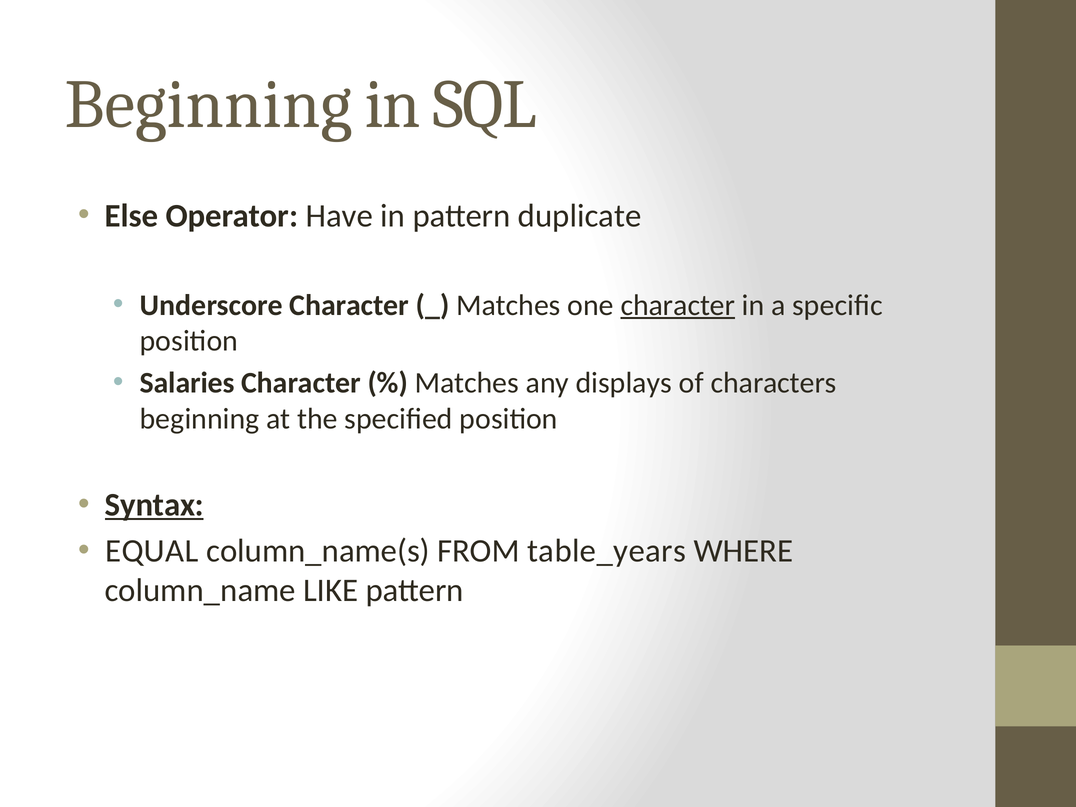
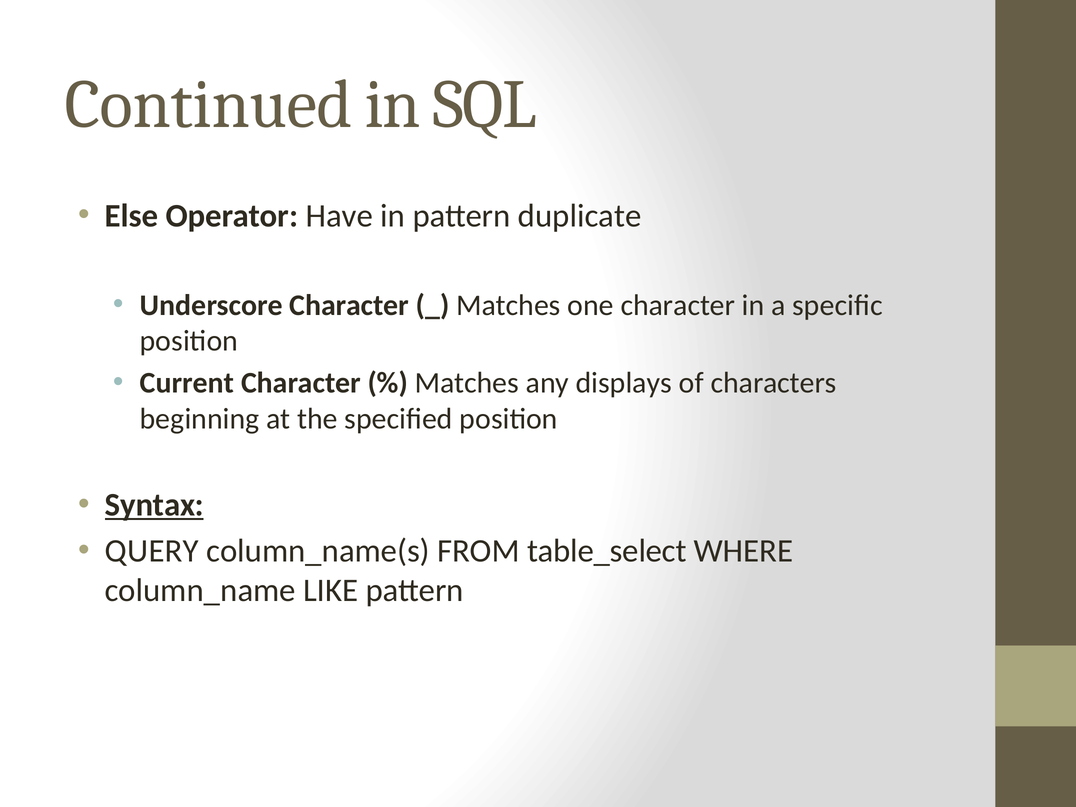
Beginning at (208, 104): Beginning -> Continued
character at (678, 305) underline: present -> none
Salaries: Salaries -> Current
EQUAL: EQUAL -> QUERY
table_years: table_years -> table_select
